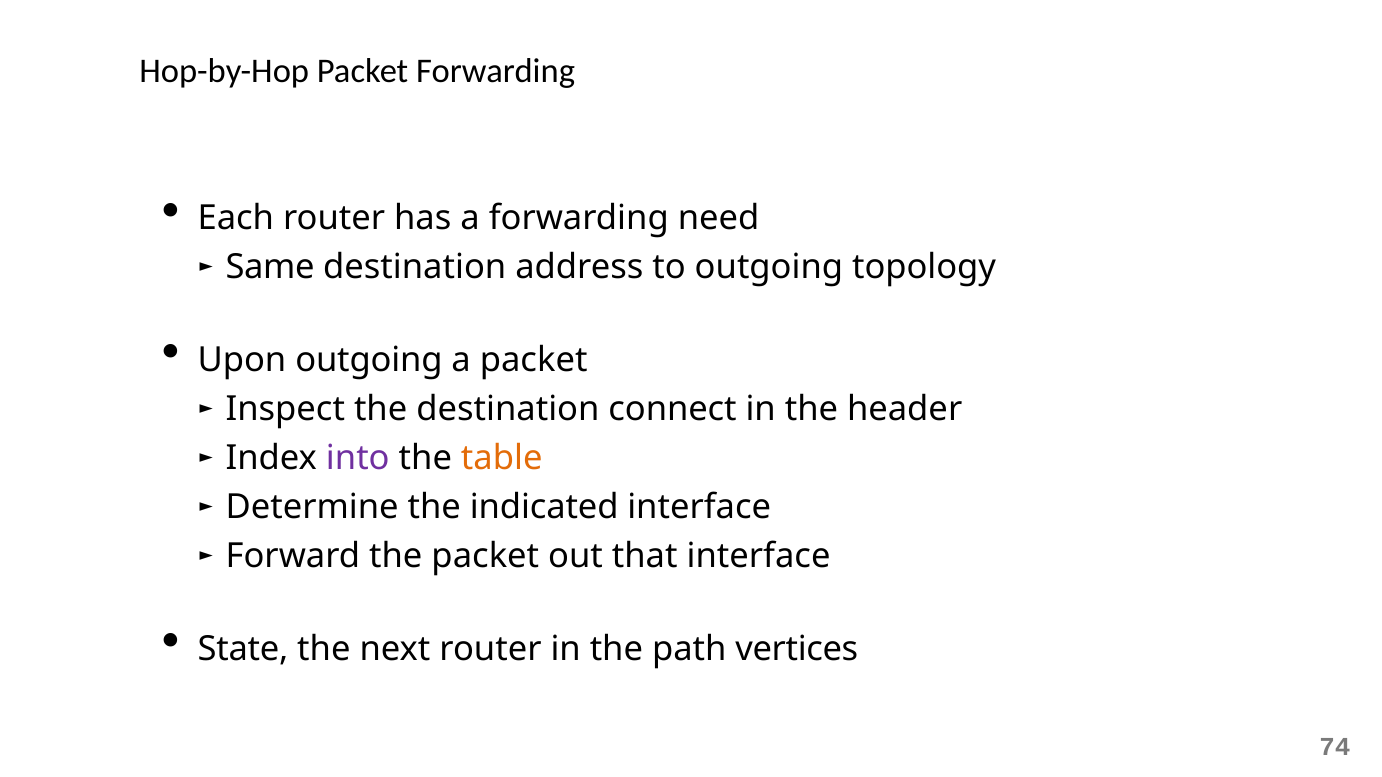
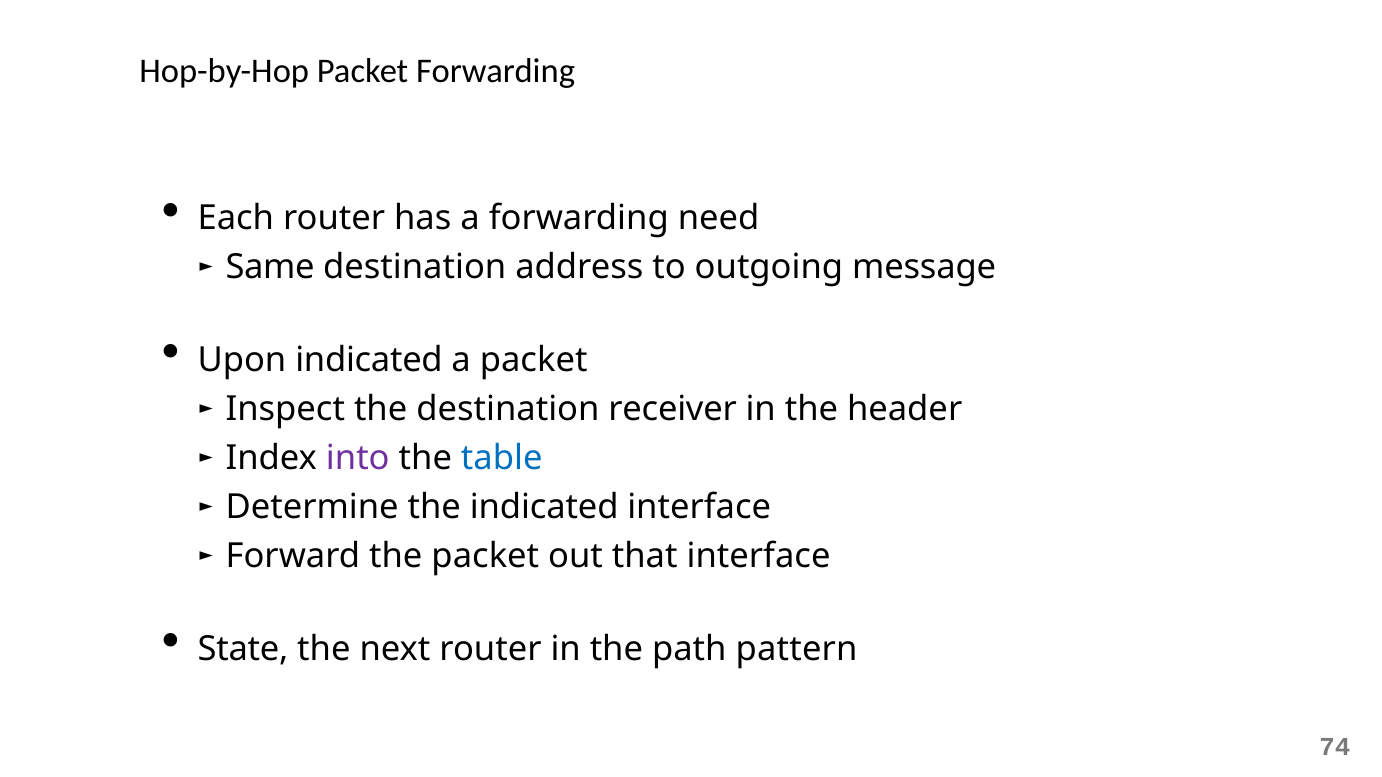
topology: topology -> message
Upon outgoing: outgoing -> indicated
connect: connect -> receiver
table colour: orange -> blue
vertices: vertices -> pattern
